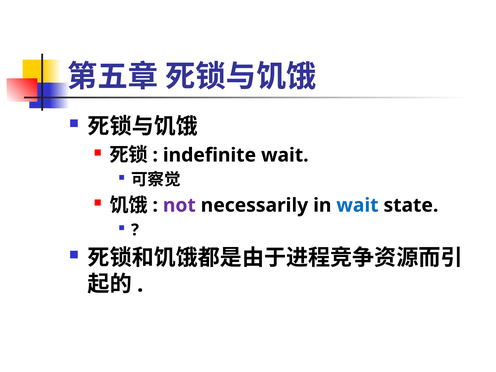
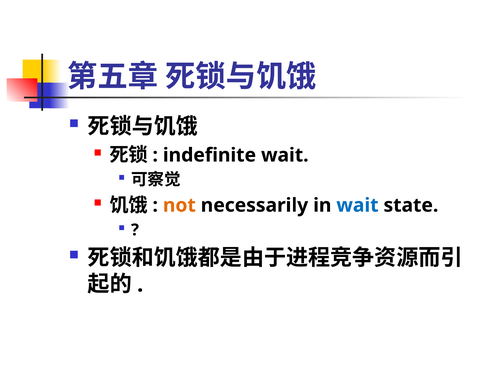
not colour: purple -> orange
